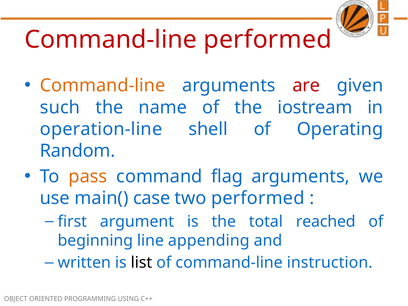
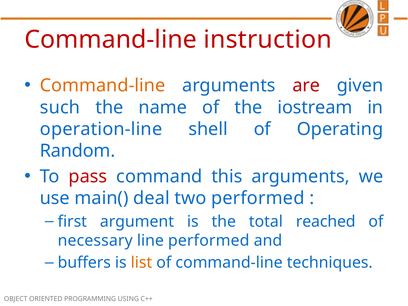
Command-line performed: performed -> instruction
pass colour: orange -> red
flag: flag -> this
case: case -> deal
beginning: beginning -> necessary
line appending: appending -> performed
written: written -> buffers
list colour: black -> orange
instruction: instruction -> techniques
